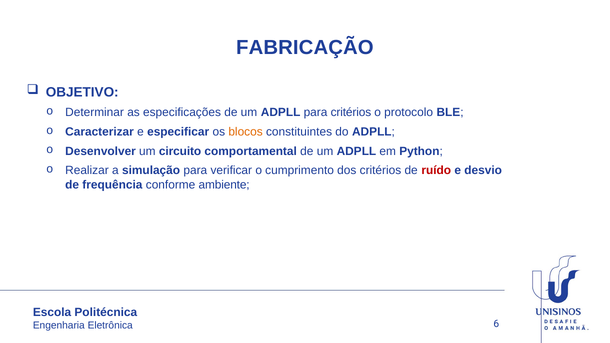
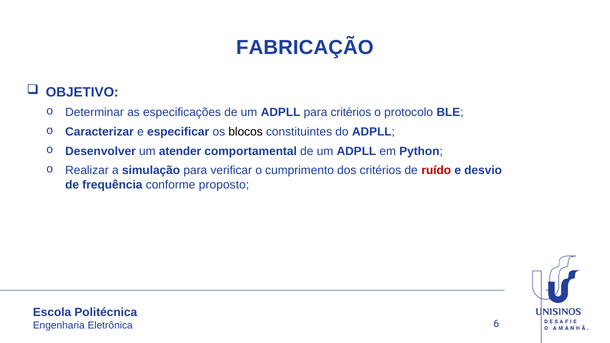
blocos colour: orange -> black
circuito: circuito -> atender
ambiente: ambiente -> proposto
